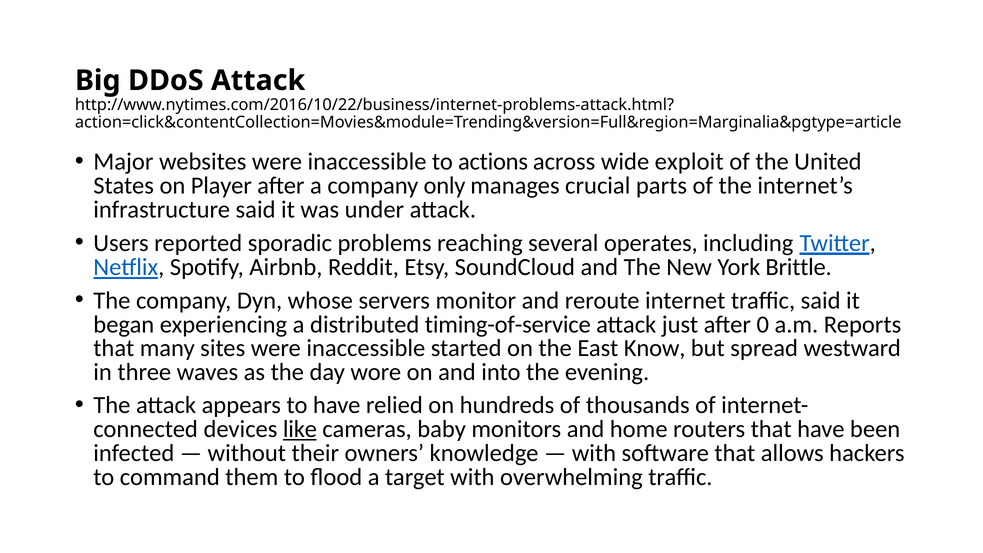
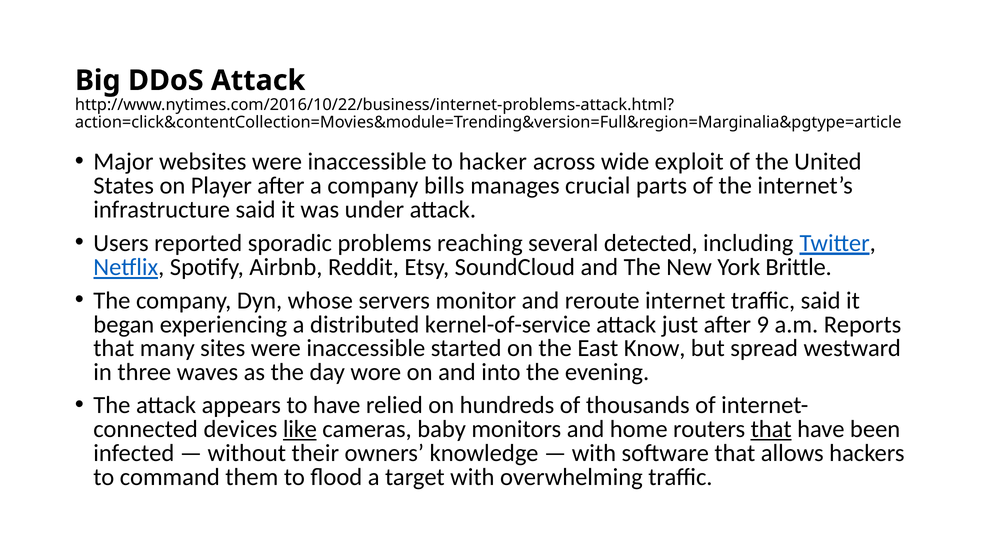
actions: actions -> hacker
only: only -> bills
operates: operates -> detected
timing-of-service: timing-of-service -> kernel-of-service
0: 0 -> 9
that at (771, 429) underline: none -> present
